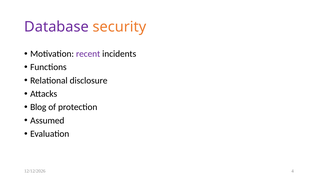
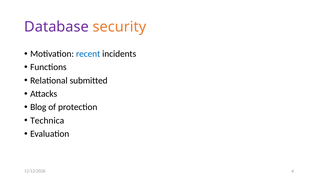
recent colour: purple -> blue
disclosure: disclosure -> submitted
Assumed: Assumed -> Technica
